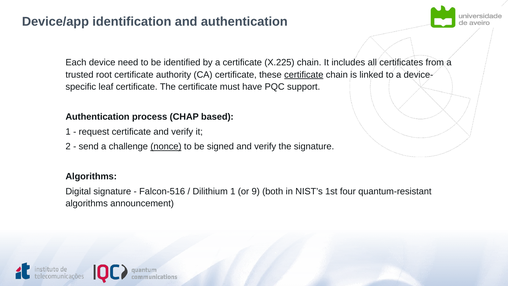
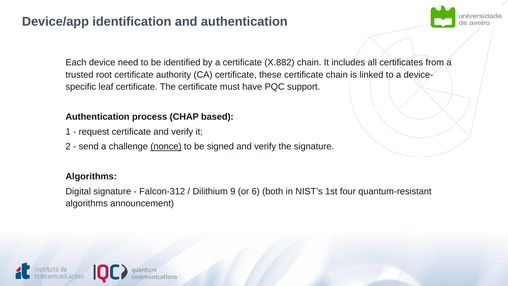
X.225: X.225 -> X.882
certificate at (304, 75) underline: present -> none
Falcon-516: Falcon-516 -> Falcon-312
Dilithium 1: 1 -> 9
9: 9 -> 6
